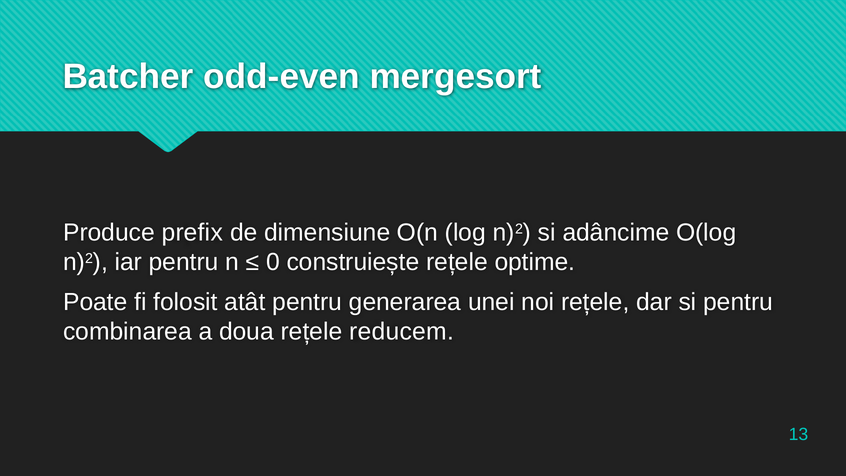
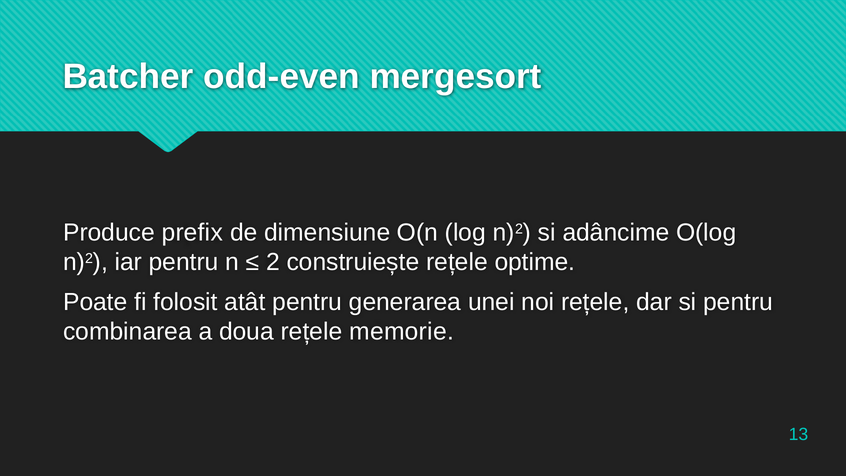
0: 0 -> 2
reducem: reducem -> memorie
